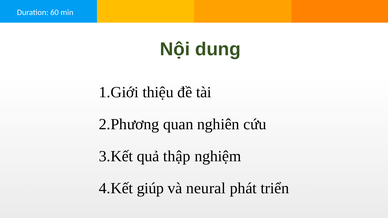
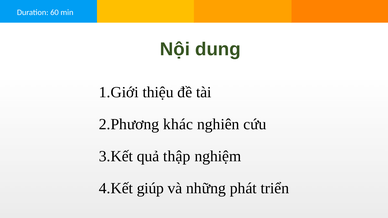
quan: quan -> khác
neural: neural -> những
